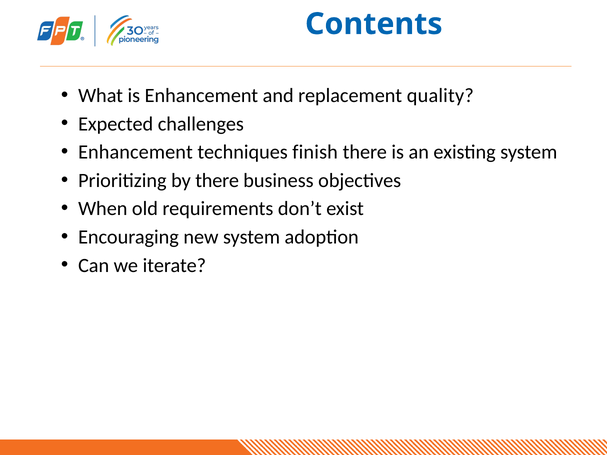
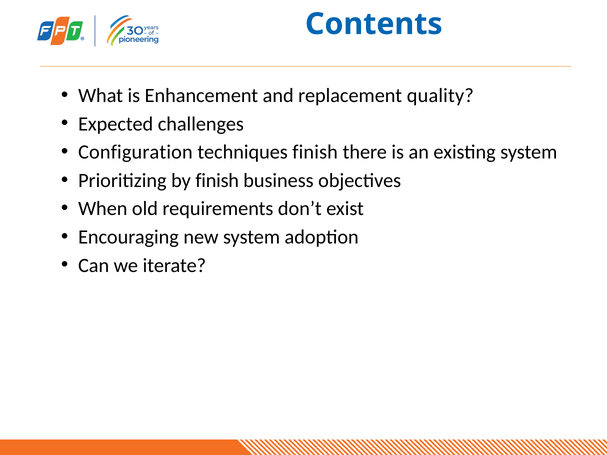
Enhancement at (135, 152): Enhancement -> Configuration
by there: there -> finish
